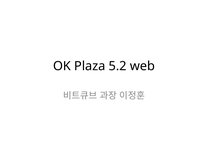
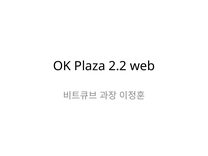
5.2: 5.2 -> 2.2
